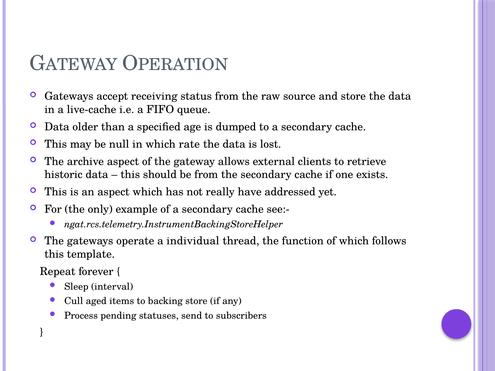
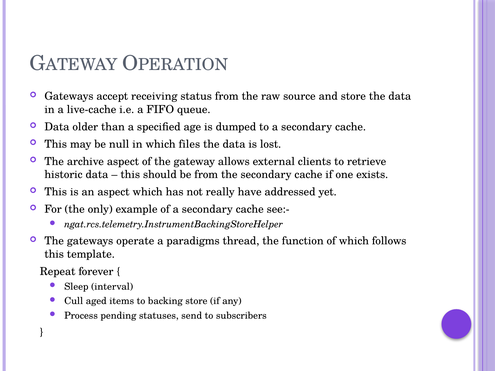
rate: rate -> files
individual: individual -> paradigms
